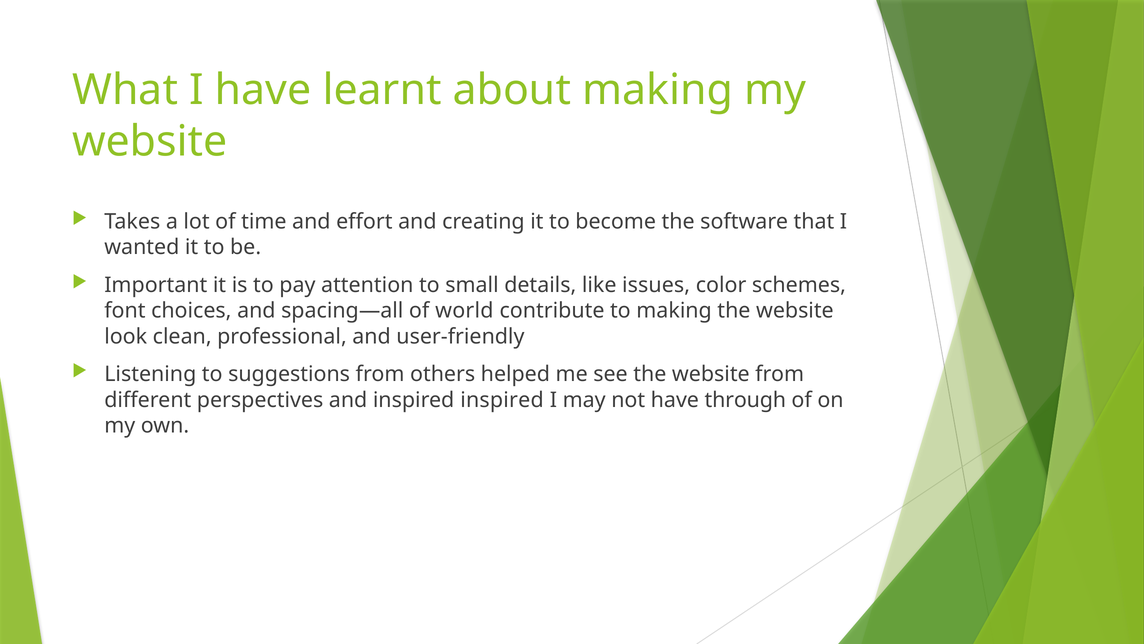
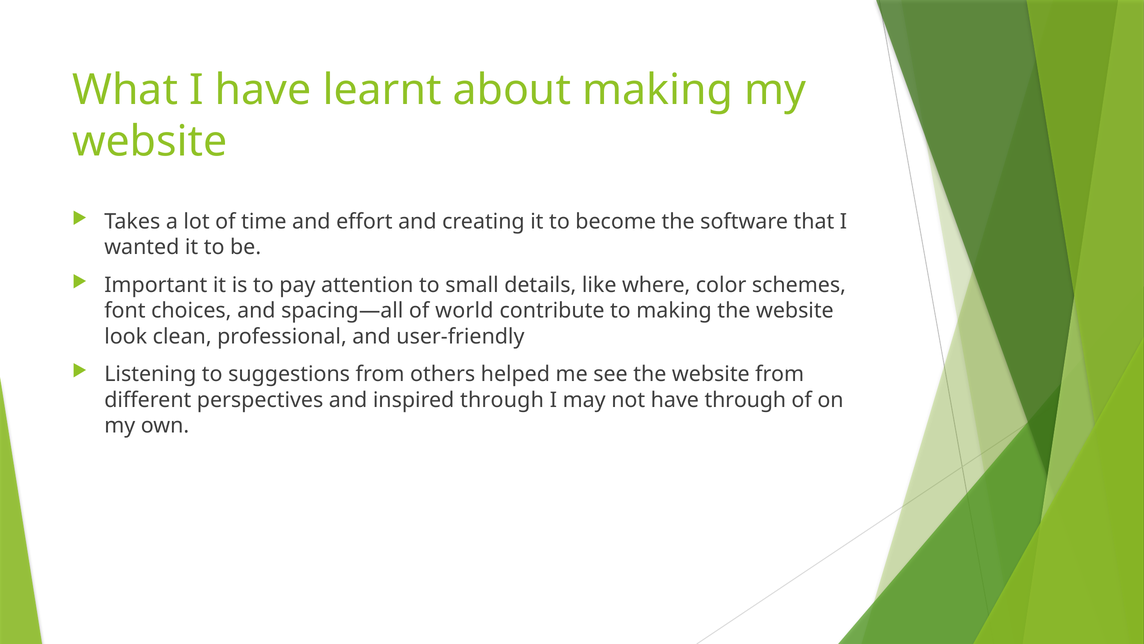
issues: issues -> where
inspired inspired: inspired -> through
